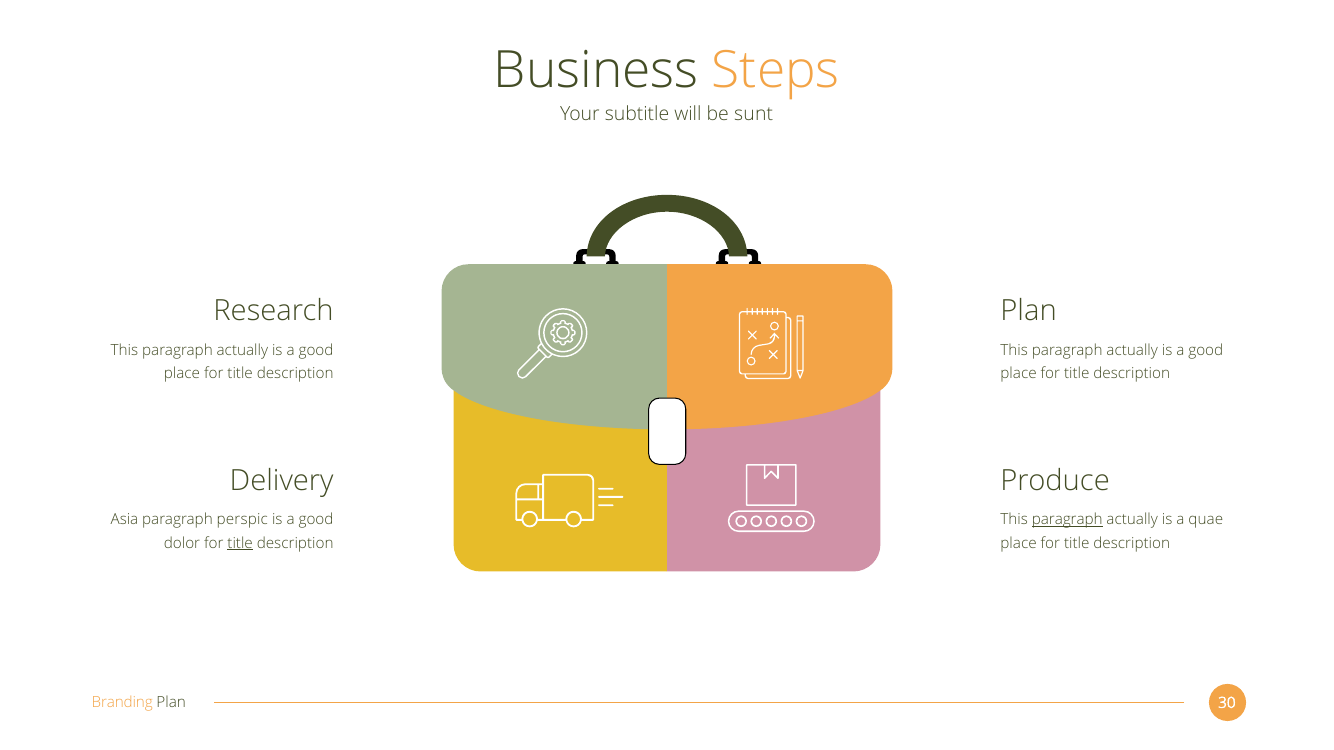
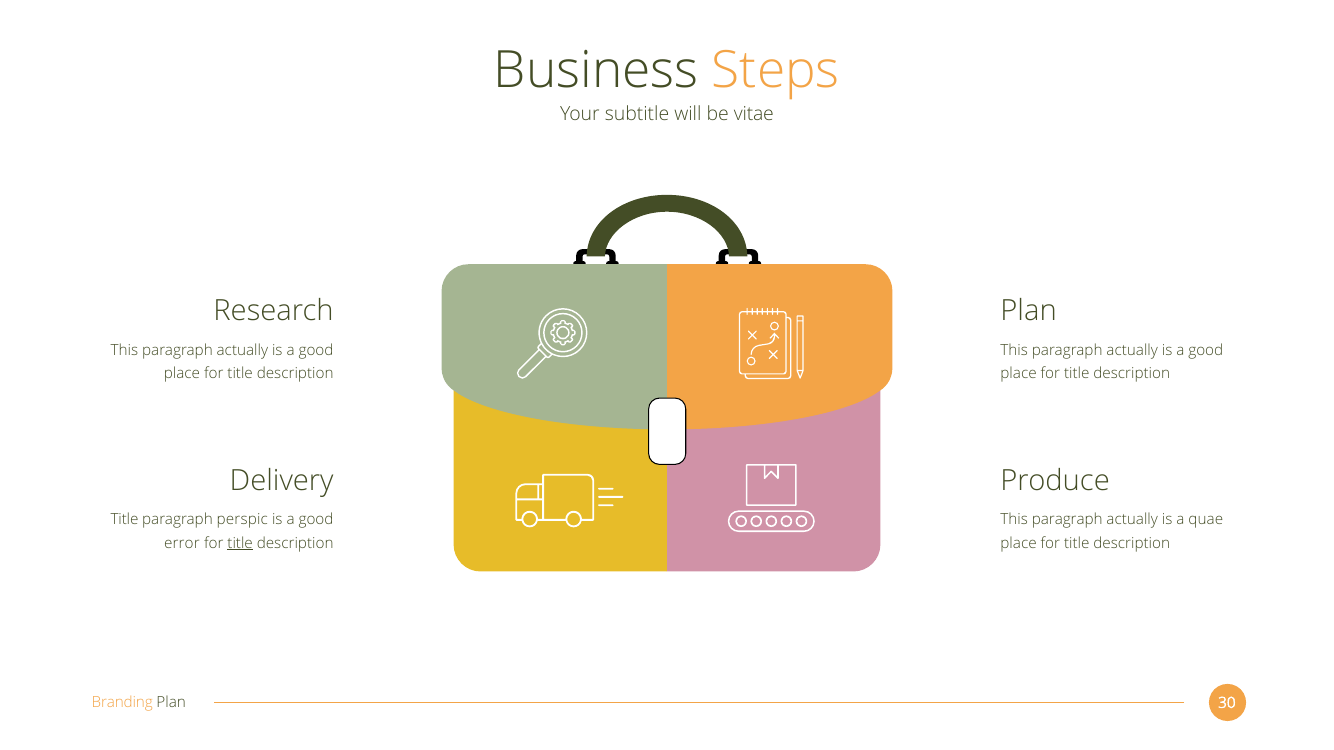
sunt: sunt -> vitae
Asia at (124, 520): Asia -> Title
paragraph at (1067, 520) underline: present -> none
dolor: dolor -> error
